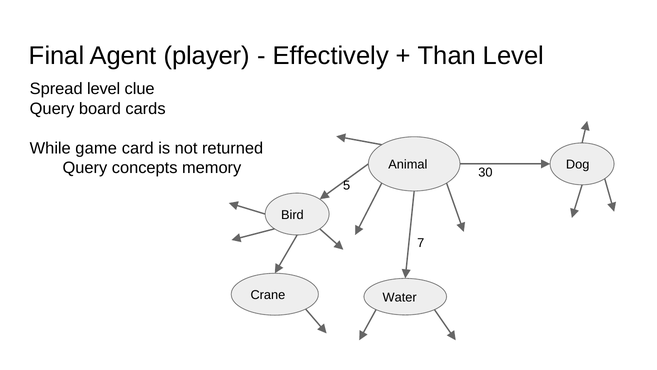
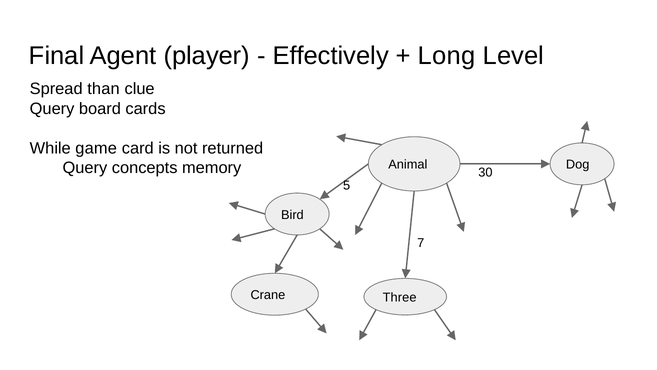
Than: Than -> Long
Spread level: level -> than
Water: Water -> Three
